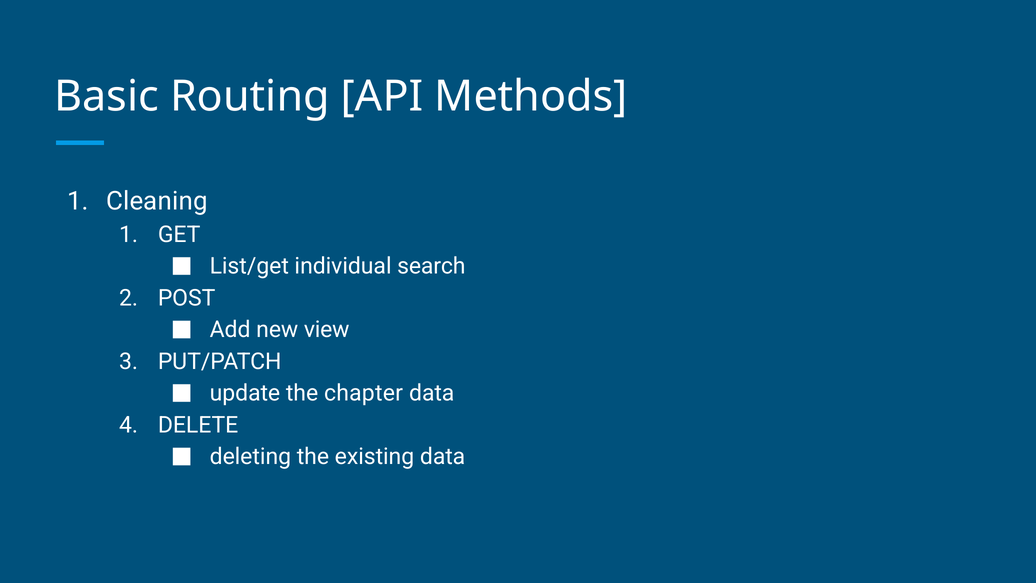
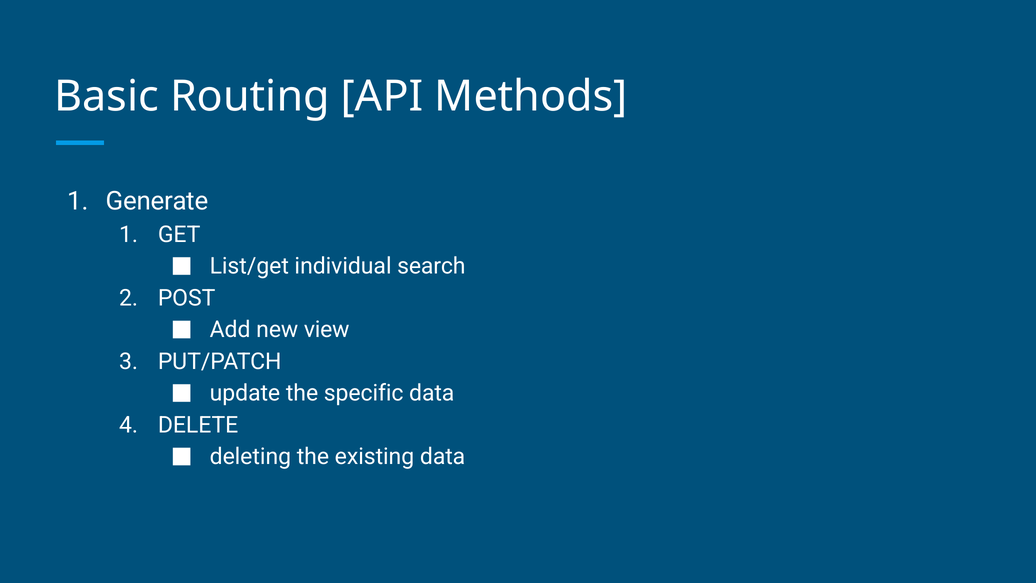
Cleaning: Cleaning -> Generate
chapter: chapter -> specific
